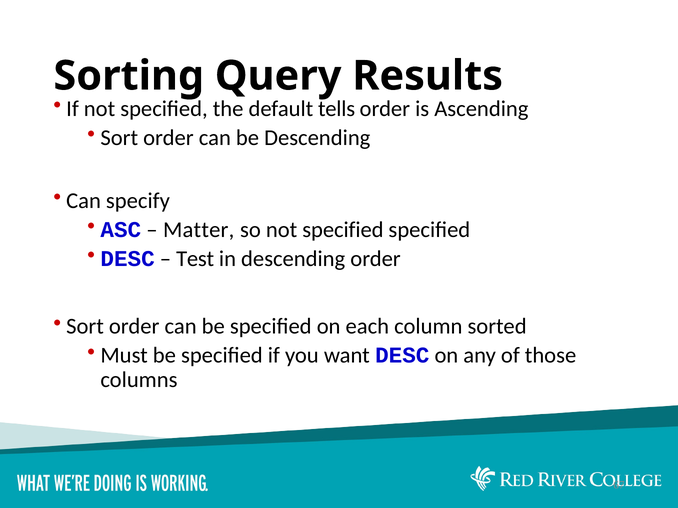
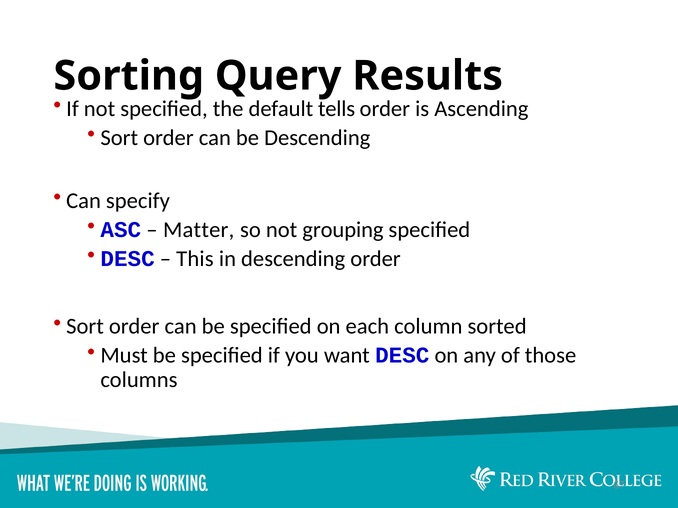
so not specified: specified -> grouping
Test: Test -> This
